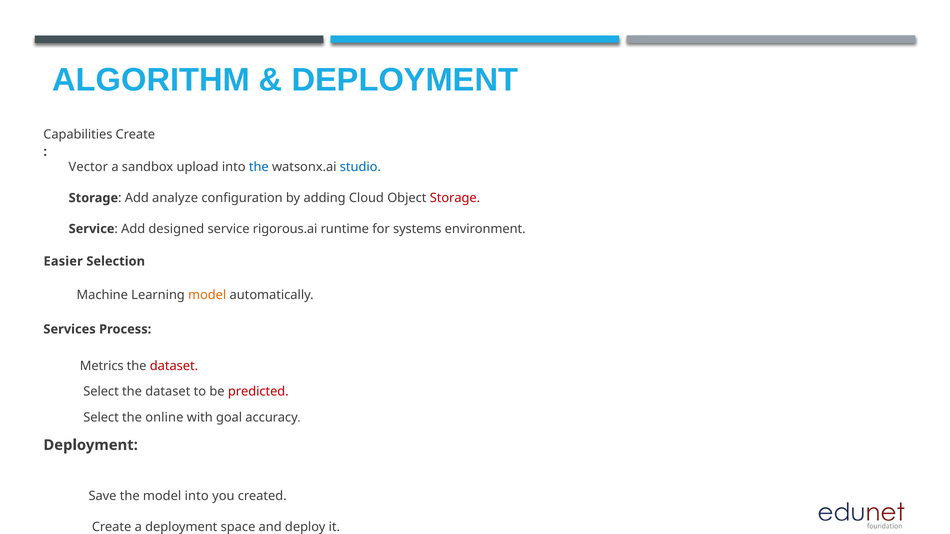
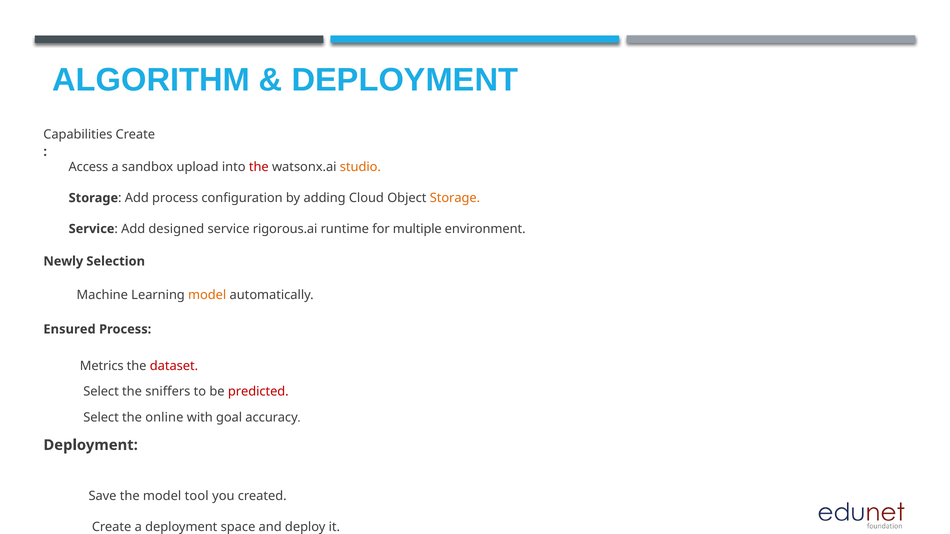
Vector: Vector -> Access
the at (259, 167) colour: blue -> red
studio colour: blue -> orange
Add analyze: analyze -> process
Storage at (455, 198) colour: red -> orange
systems: systems -> multiple
Easier: Easier -> Newly
Services: Services -> Ensured
Select the dataset: dataset -> sniffers
model into: into -> tool
